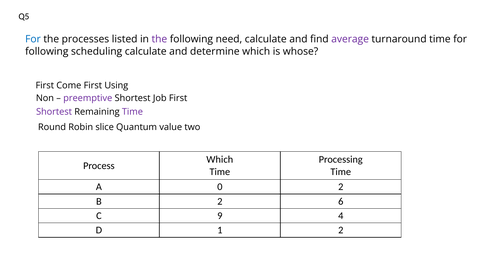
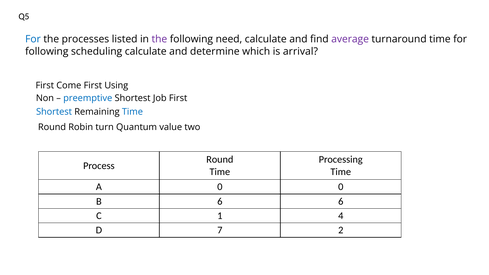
whose: whose -> arrival
preemptive colour: purple -> blue
Shortest at (54, 112) colour: purple -> blue
Time at (132, 112) colour: purple -> blue
slice: slice -> turn
Which at (220, 159): Which -> Round
0 2: 2 -> 0
B 2: 2 -> 6
9: 9 -> 1
1: 1 -> 7
